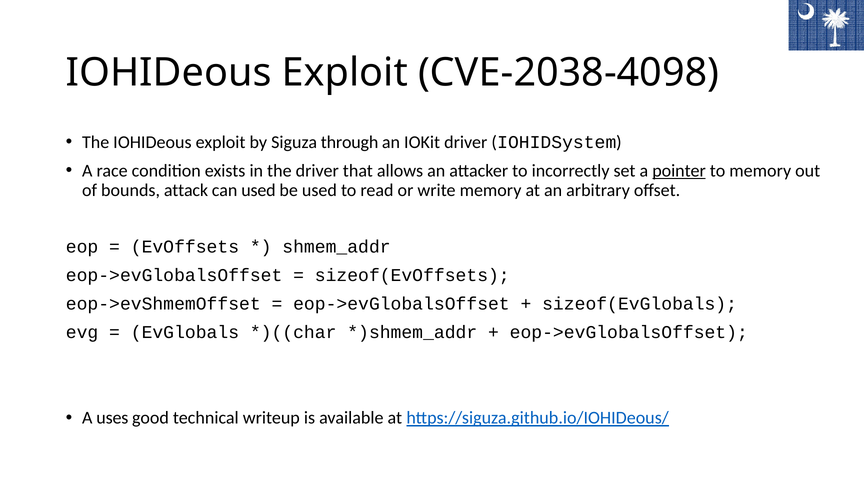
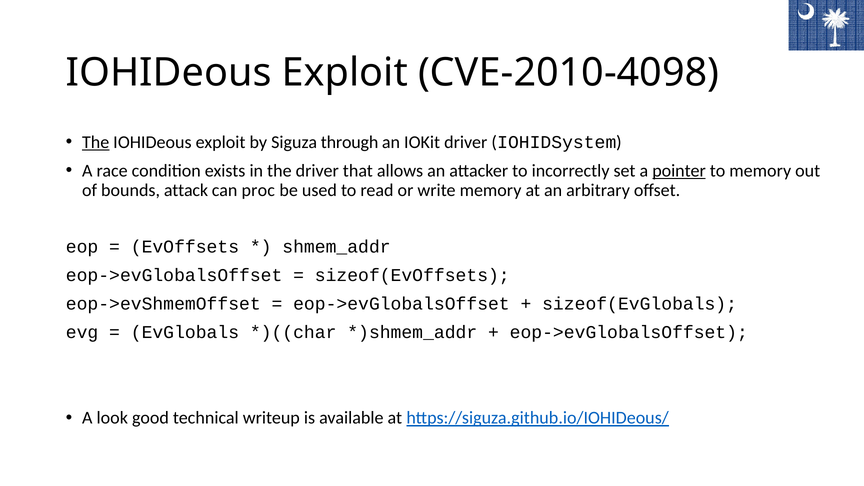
CVE-2038-4098: CVE-2038-4098 -> CVE-2010-4098
The at (96, 142) underline: none -> present
can used: used -> proc
uses: uses -> look
